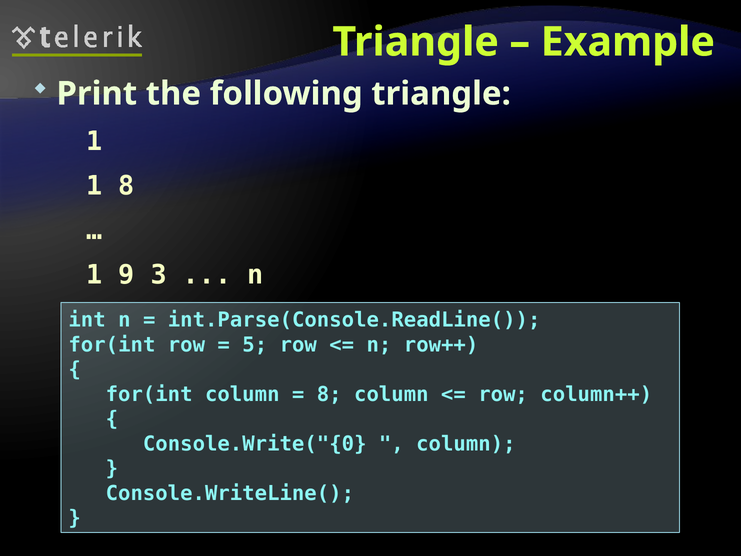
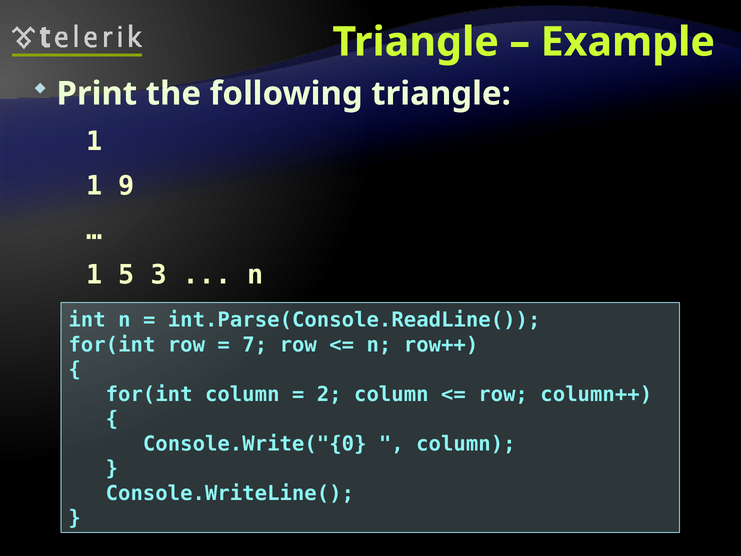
1 8: 8 -> 9
9: 9 -> 5
5: 5 -> 7
8 at (329, 394): 8 -> 2
